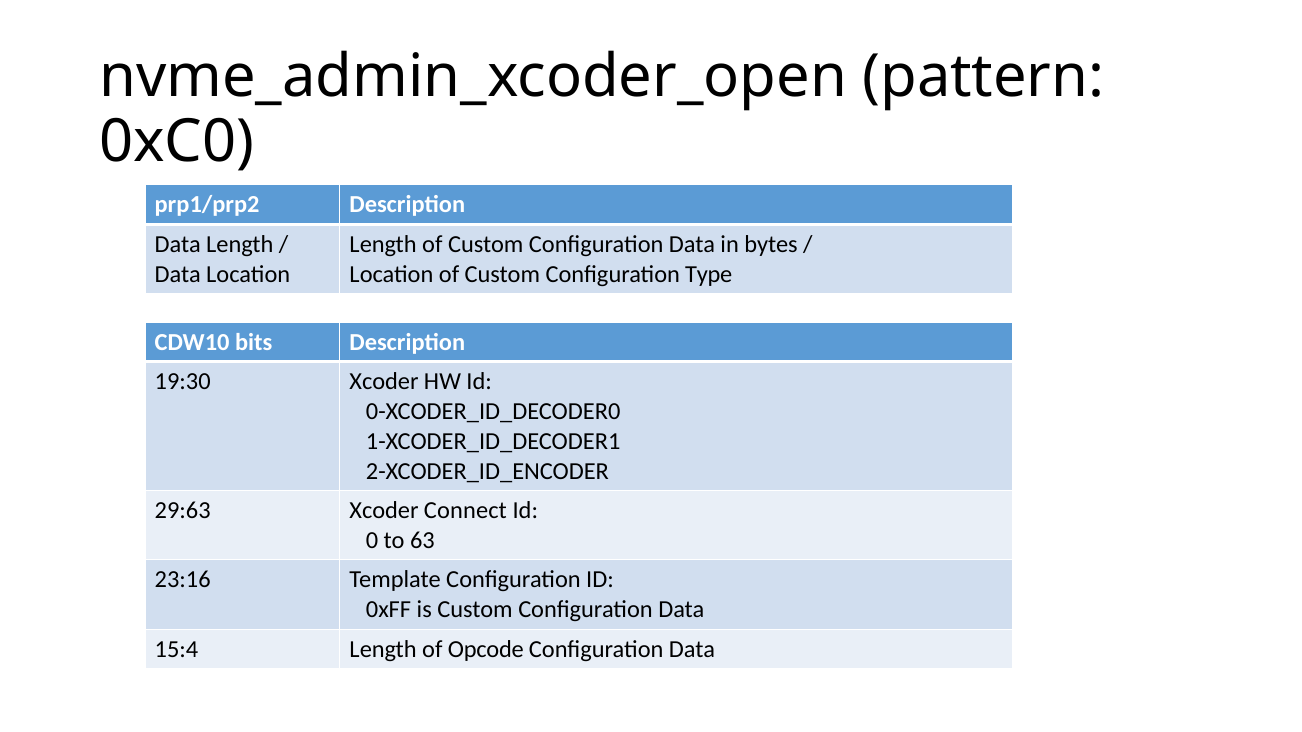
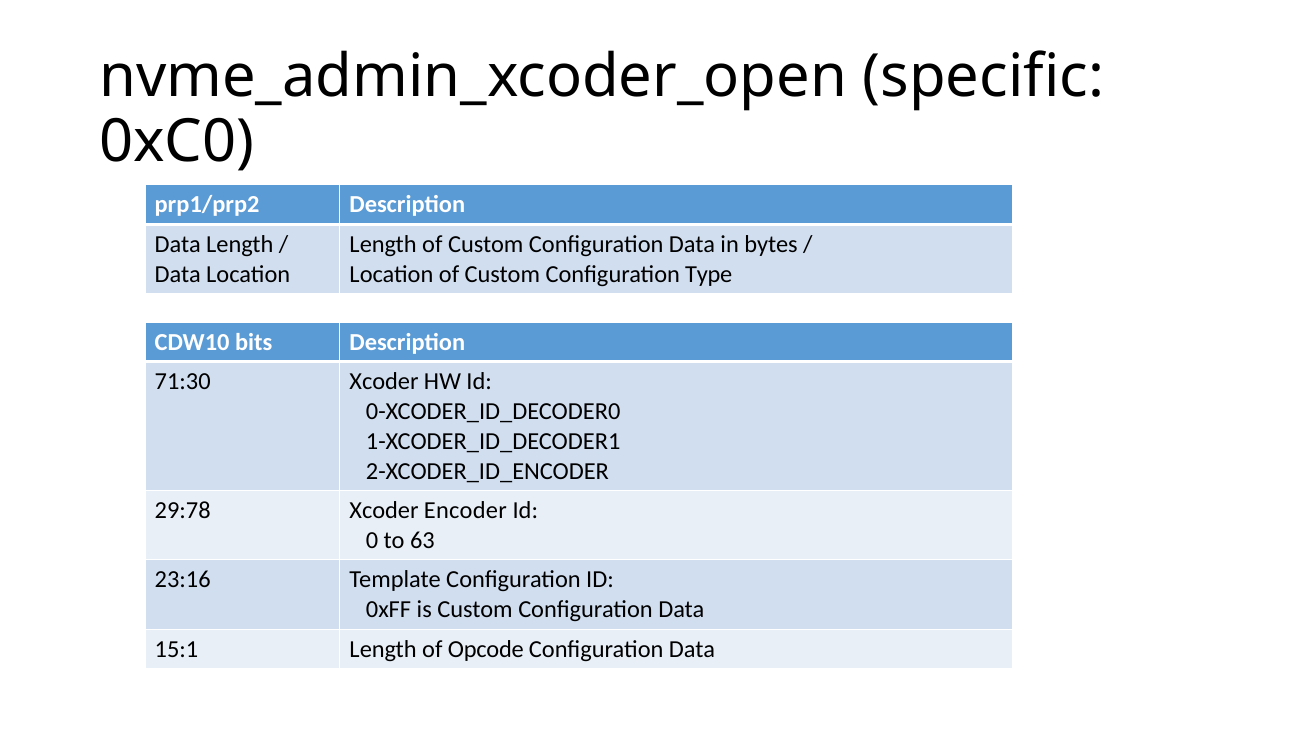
pattern: pattern -> specific
19:30: 19:30 -> 71:30
29:63: 29:63 -> 29:78
Connect: Connect -> Encoder
15:4: 15:4 -> 15:1
